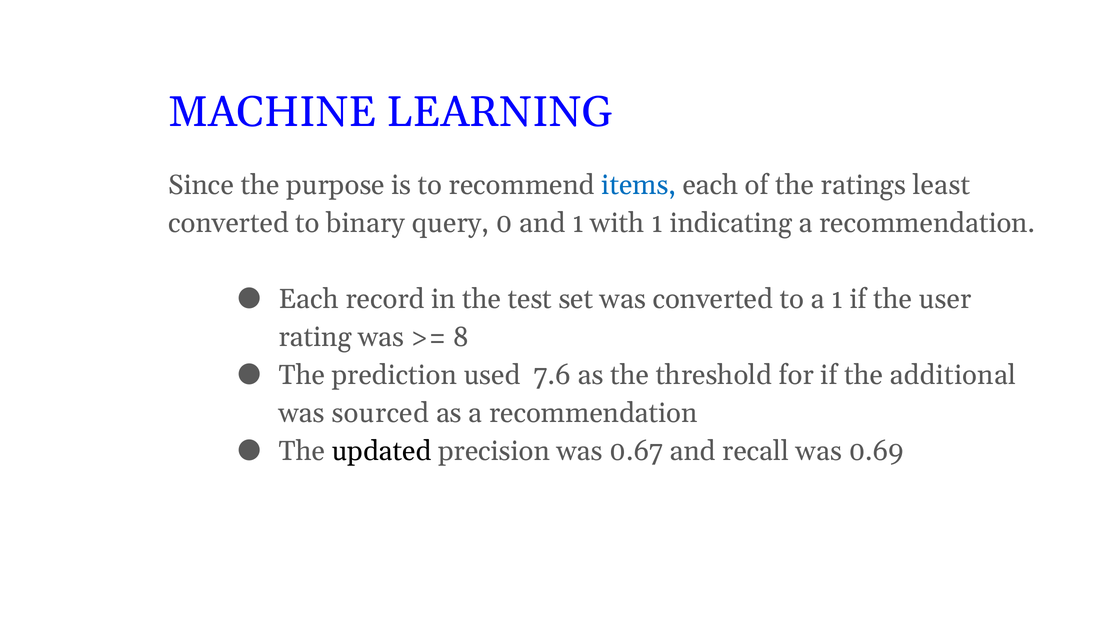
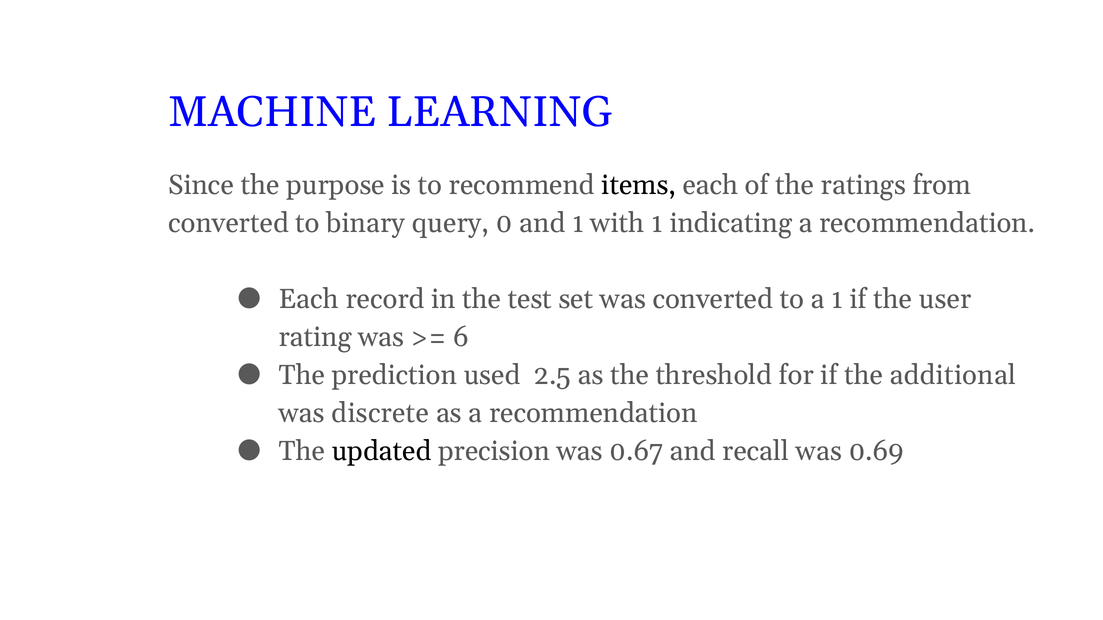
items colour: blue -> black
least: least -> from
8: 8 -> 6
7.6: 7.6 -> 2.5
sourced: sourced -> discrete
